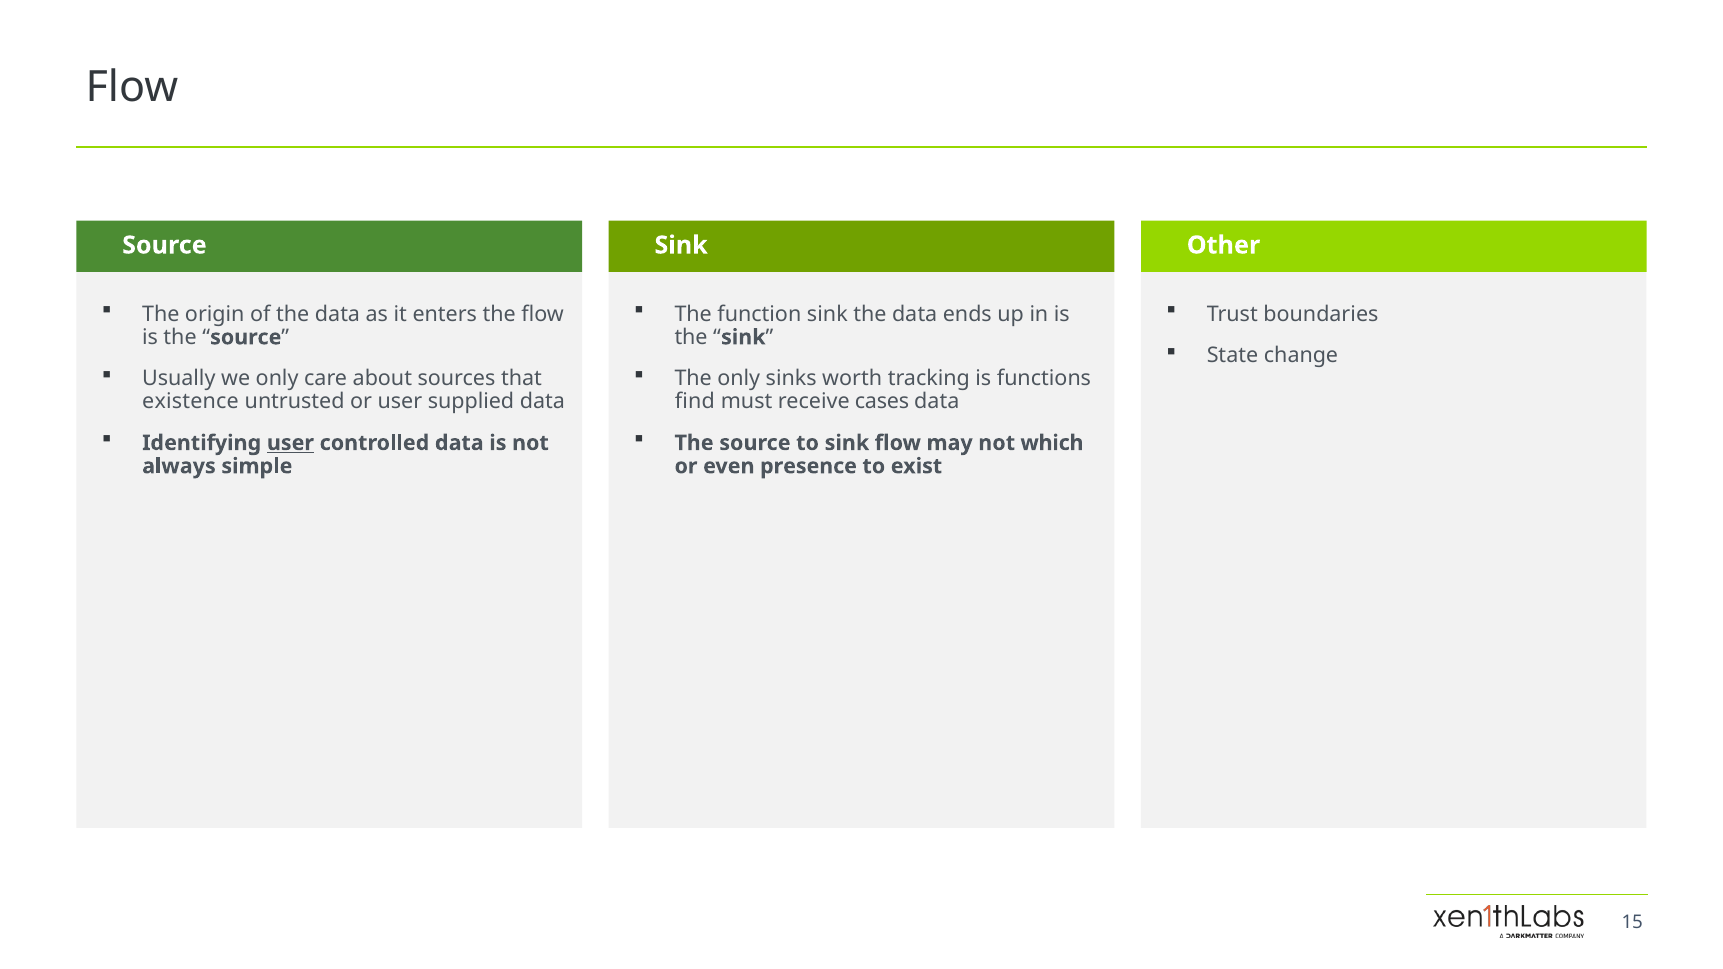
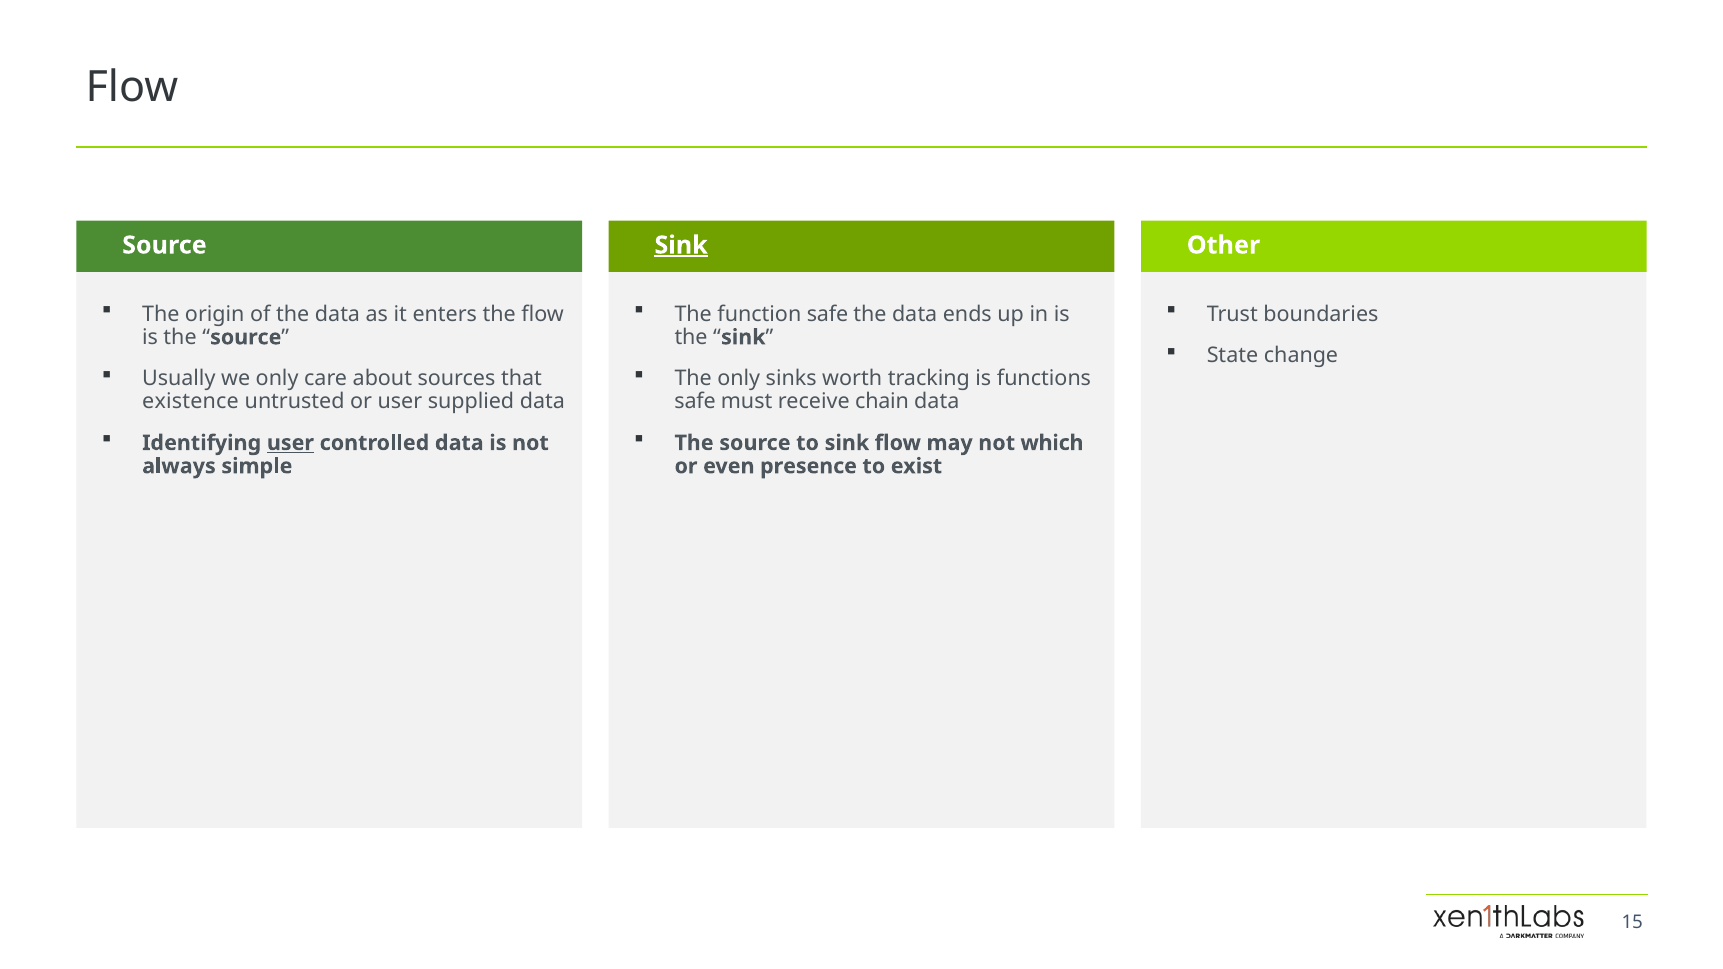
Sink at (681, 245) underline: none -> present
function sink: sink -> safe
find at (695, 402): find -> safe
cases: cases -> chain
